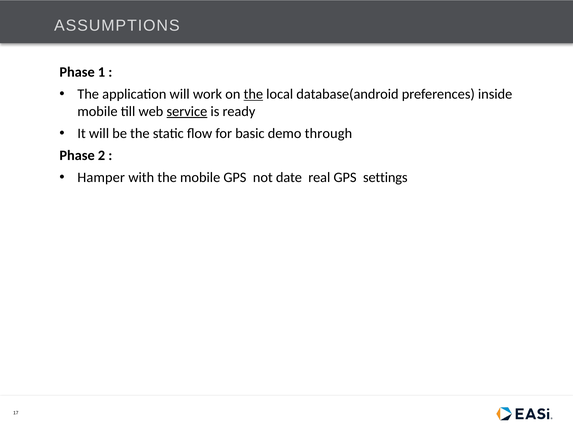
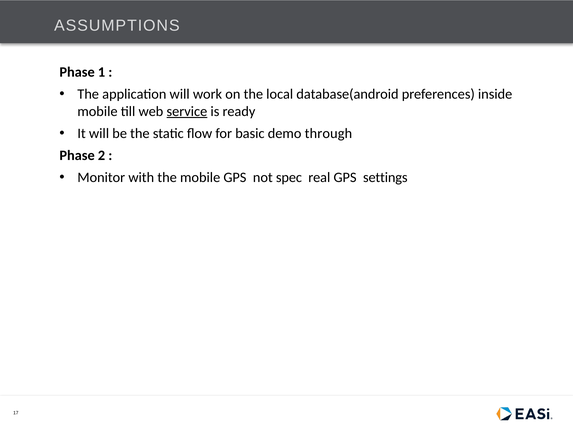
the at (253, 94) underline: present -> none
Hamper: Hamper -> Monitor
date: date -> spec
